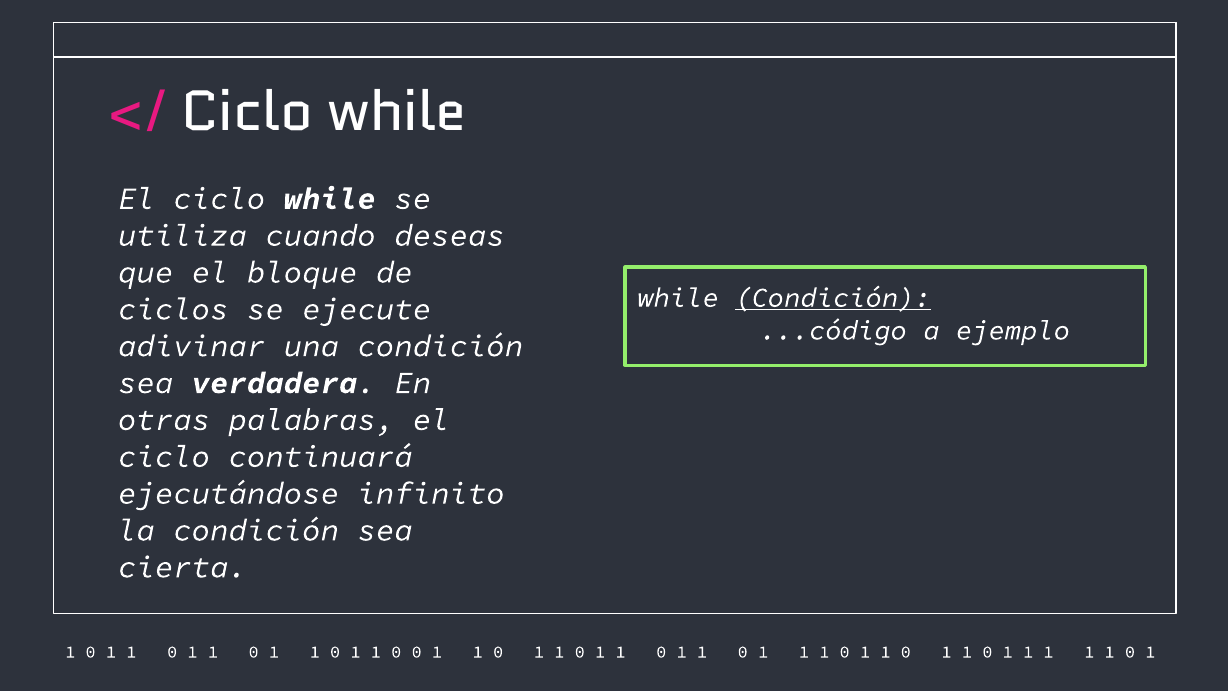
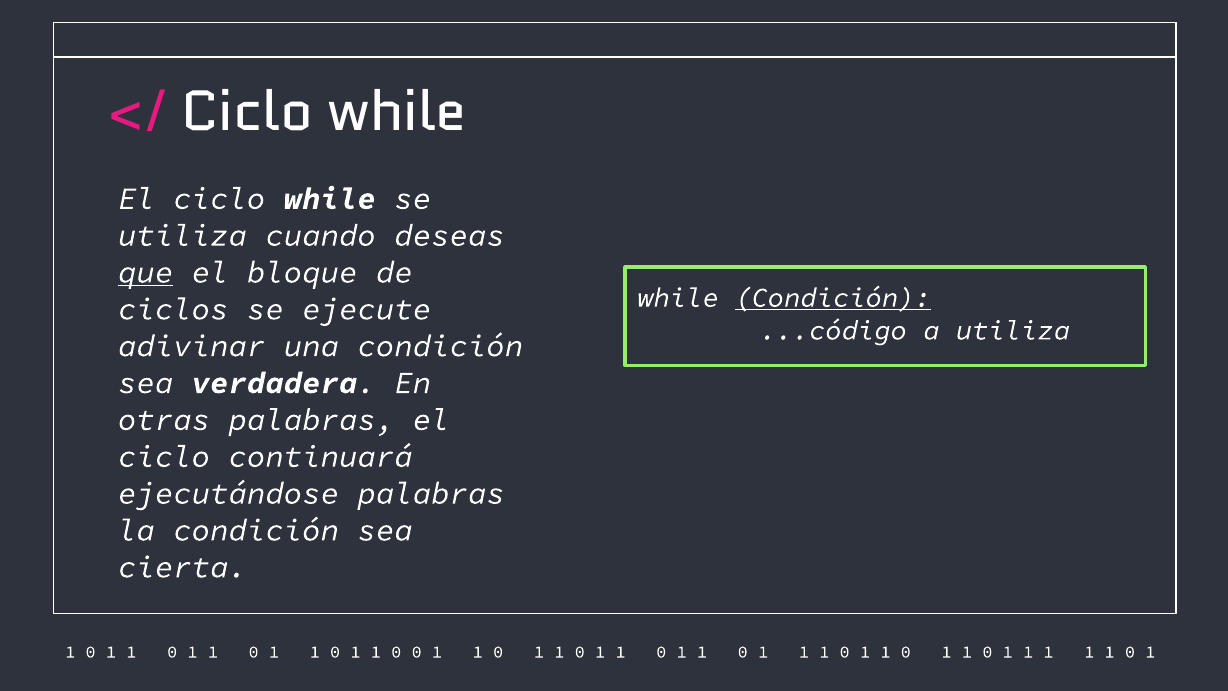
que underline: none -> present
a ejemplo: ejemplo -> utiliza
ejecutándose infinito: infinito -> palabras
